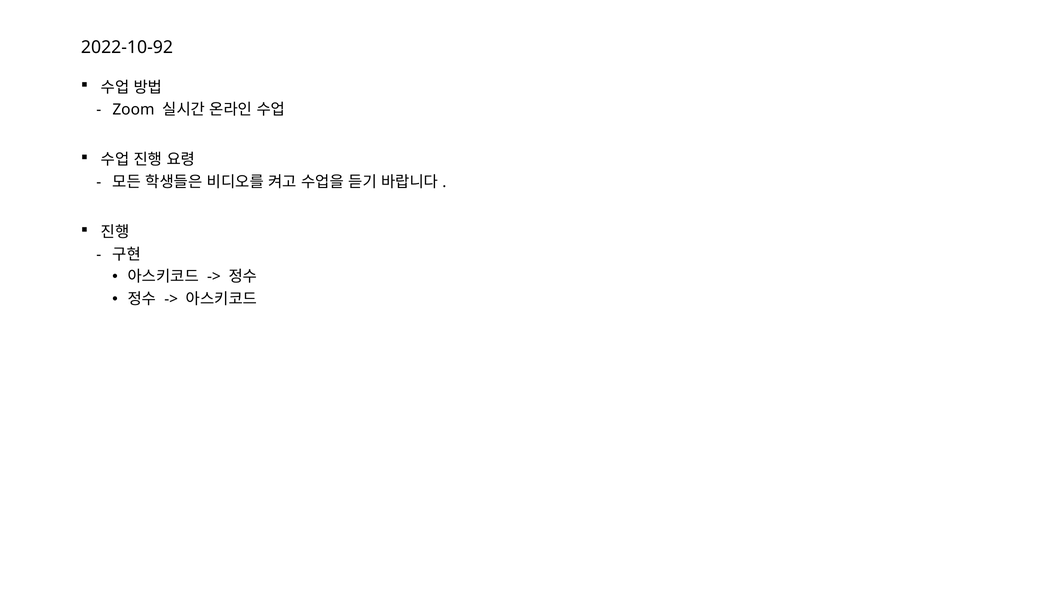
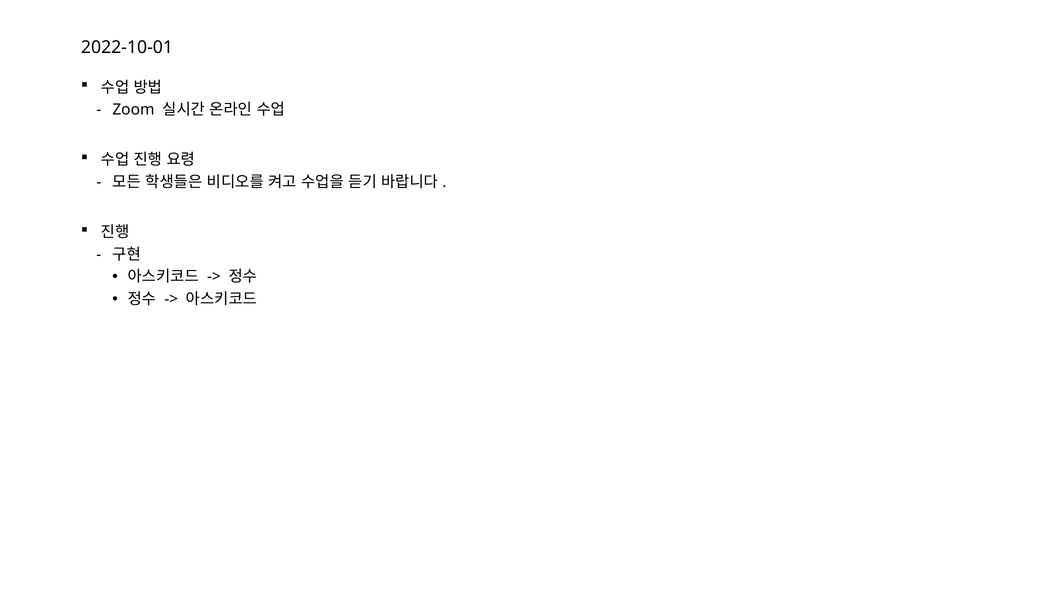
2022-10-92: 2022-10-92 -> 2022-10-01
